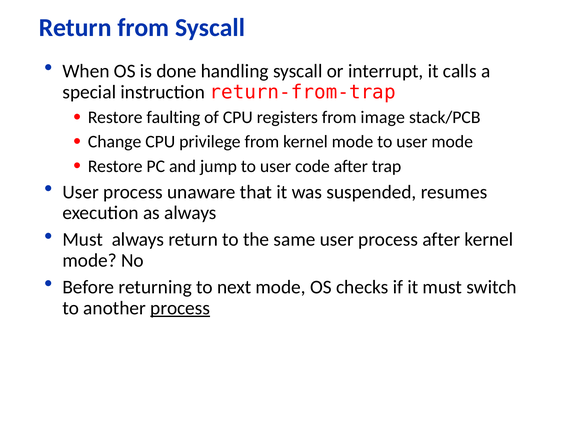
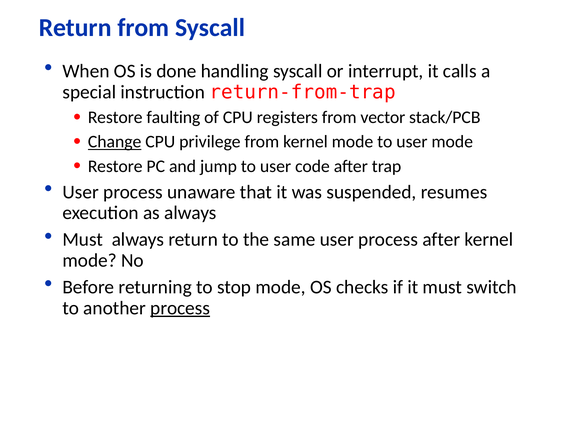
image: image -> vector
Change underline: none -> present
next: next -> stop
